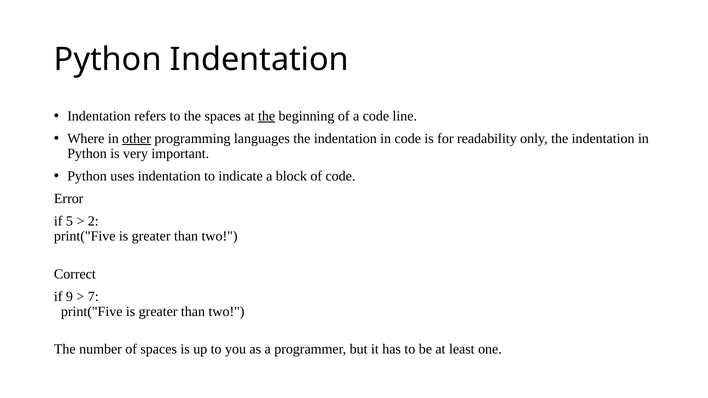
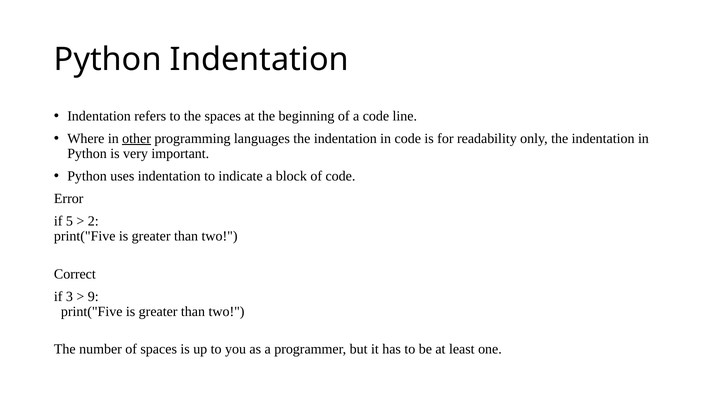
the at (267, 116) underline: present -> none
9: 9 -> 3
7: 7 -> 9
